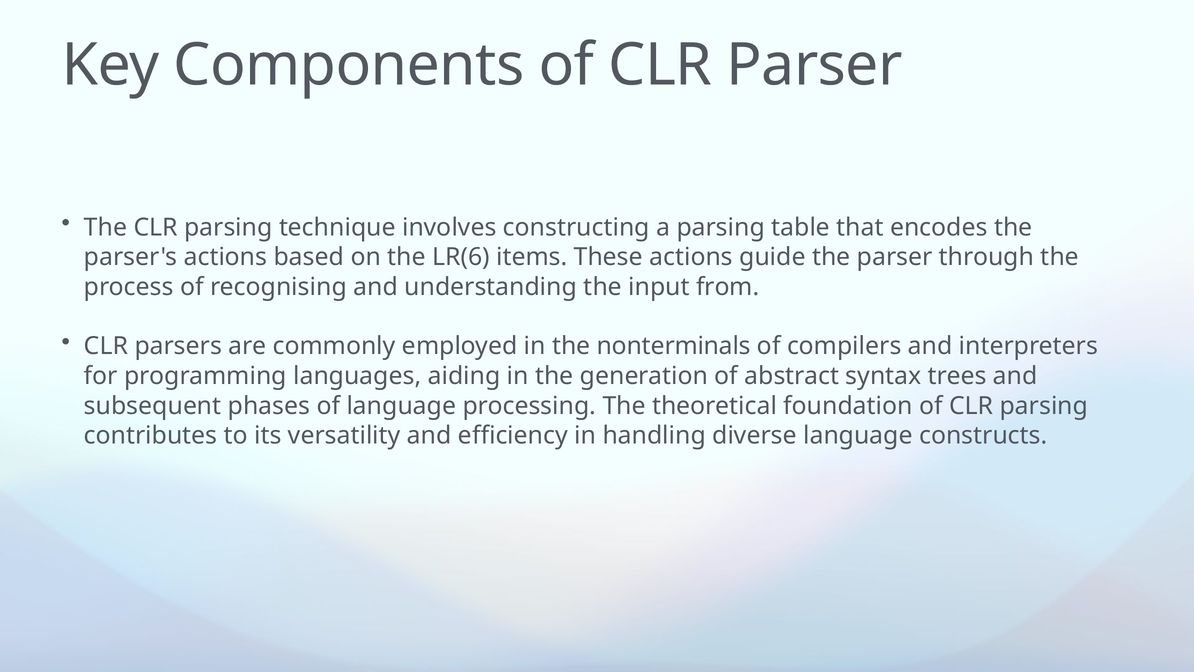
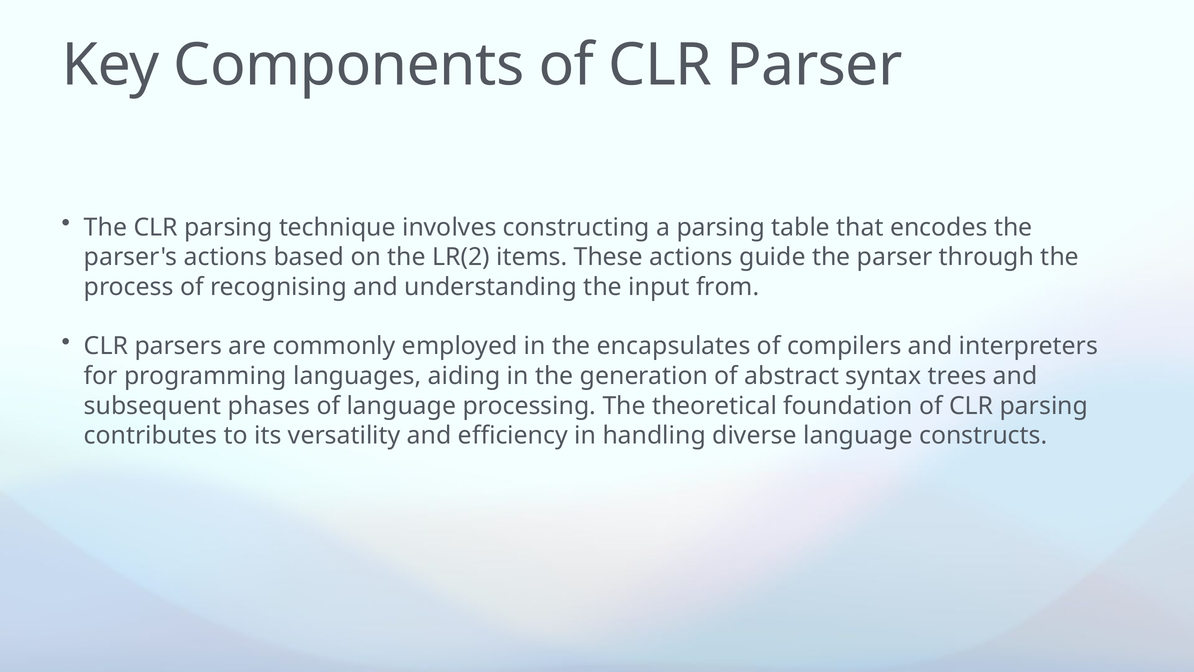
LR(6: LR(6 -> LR(2
nonterminals: nonterminals -> encapsulates
